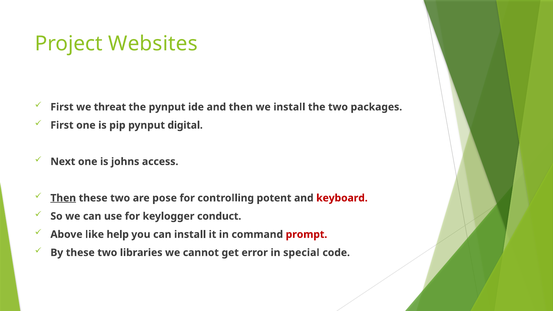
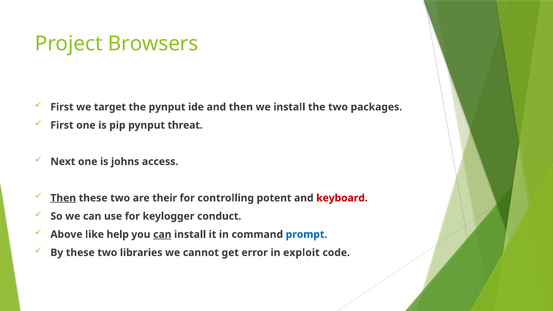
Websites: Websites -> Browsers
threat: threat -> target
digital: digital -> threat
pose: pose -> their
can at (162, 234) underline: none -> present
prompt colour: red -> blue
special: special -> exploit
